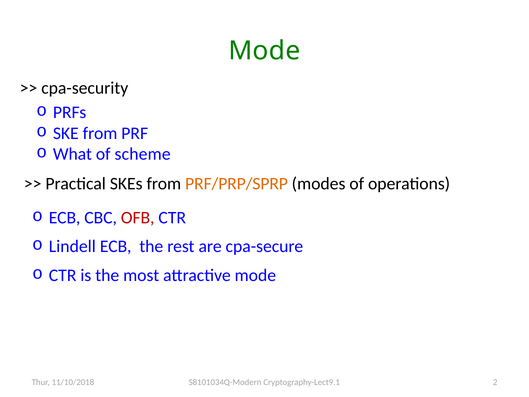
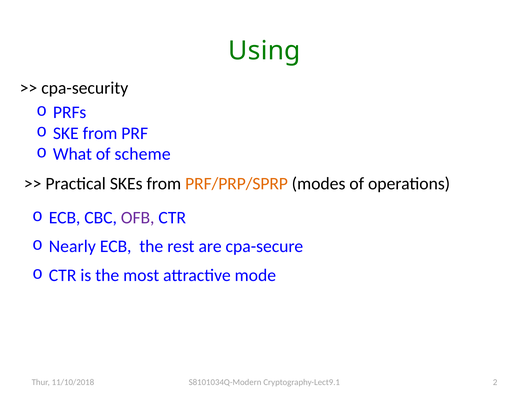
Mode at (264, 51): Mode -> Using
OFB colour: red -> purple
Lindell: Lindell -> Nearly
